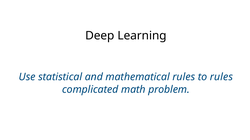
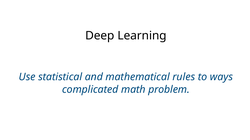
to rules: rules -> ways
